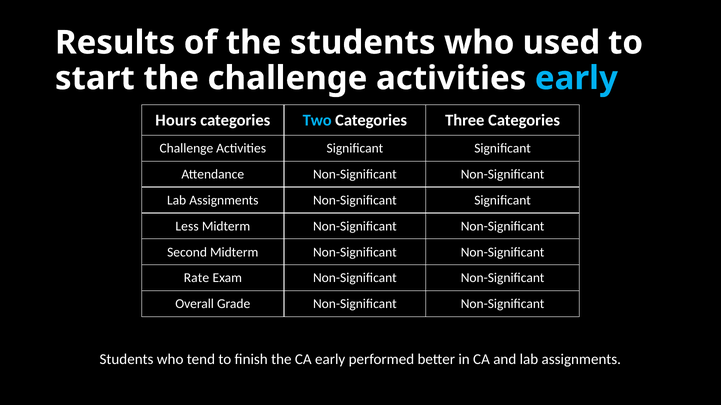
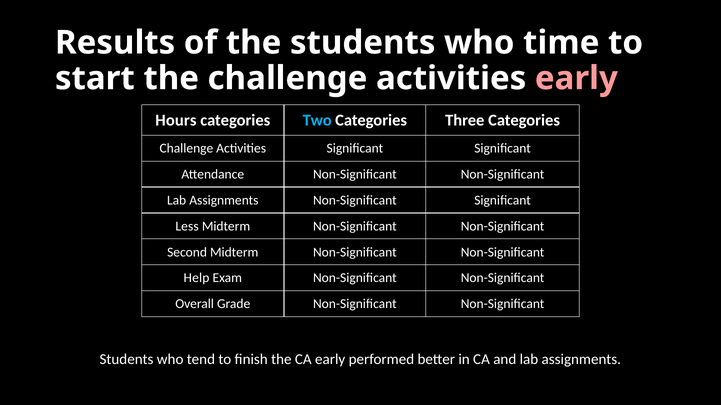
used: used -> time
early at (576, 78) colour: light blue -> pink
Rate: Rate -> Help
